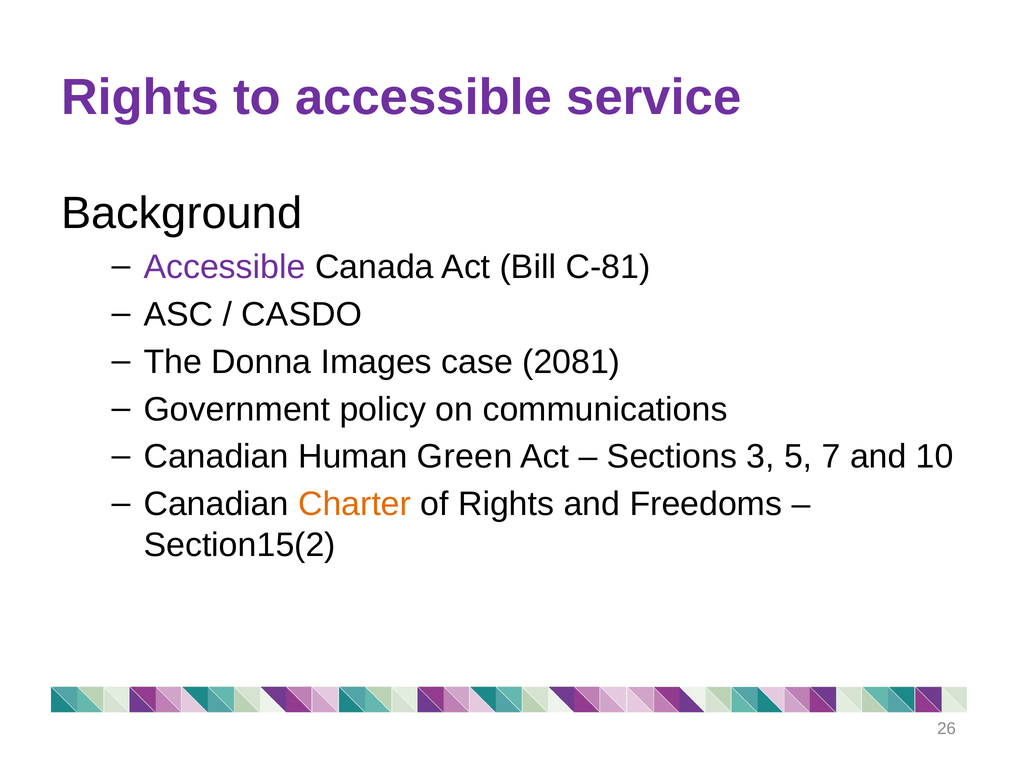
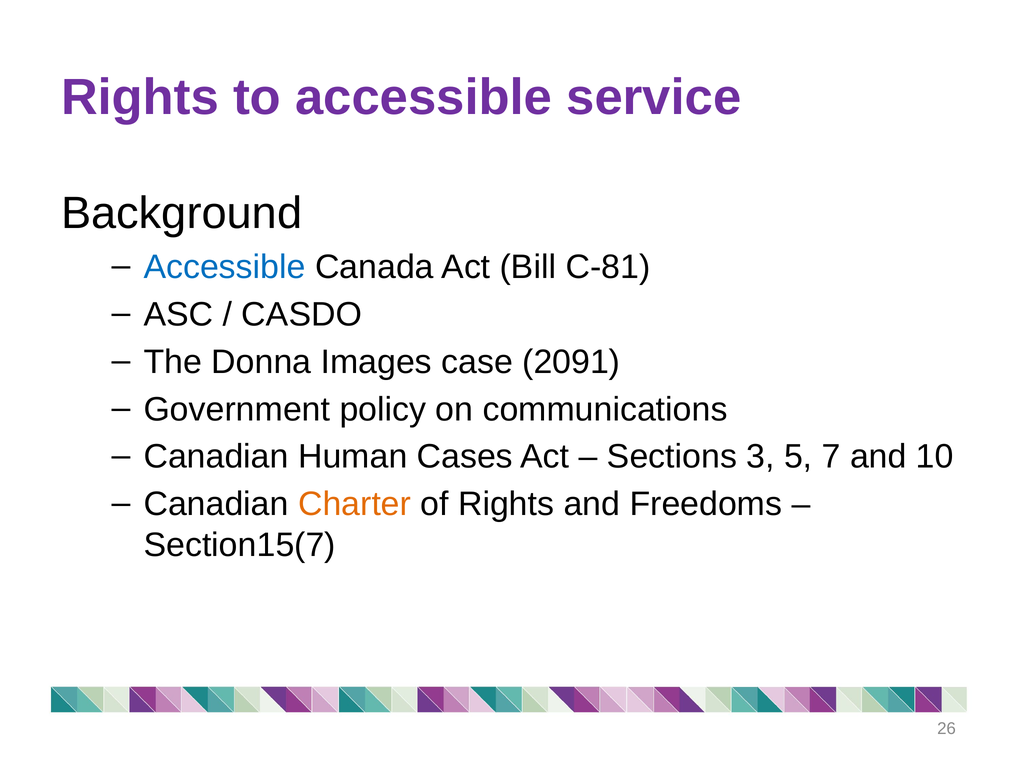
Accessible at (225, 267) colour: purple -> blue
2081: 2081 -> 2091
Green: Green -> Cases
Section15(2: Section15(2 -> Section15(7
